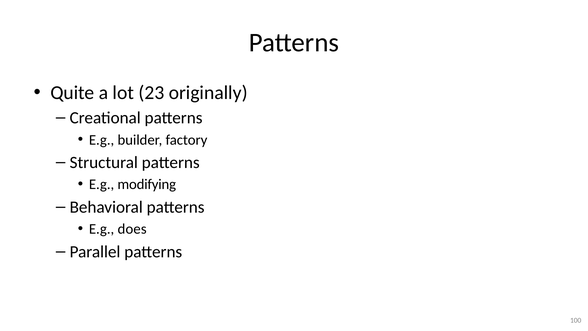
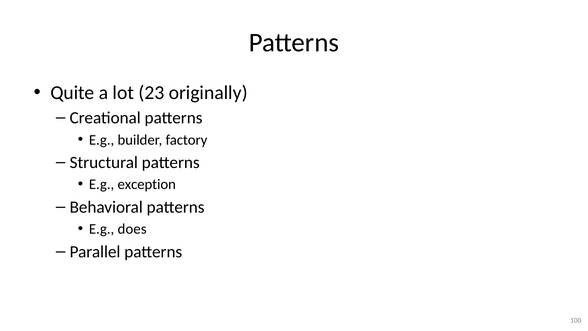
modifying: modifying -> exception
